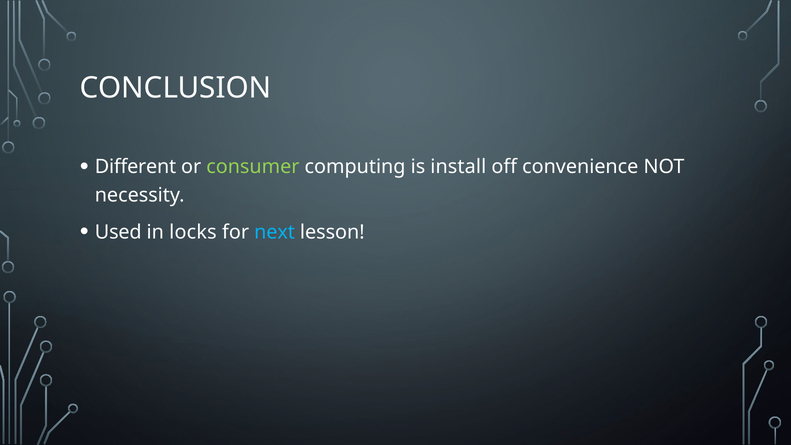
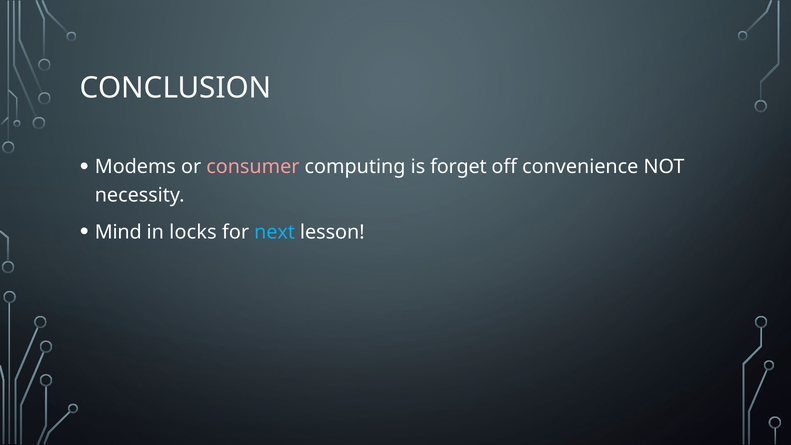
Different: Different -> Modems
consumer colour: light green -> pink
install: install -> forget
Used: Used -> Mind
